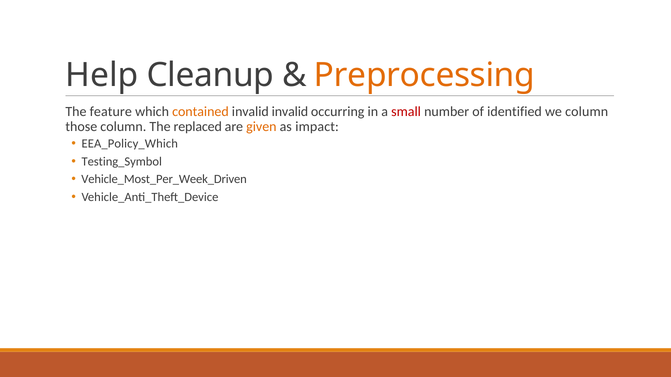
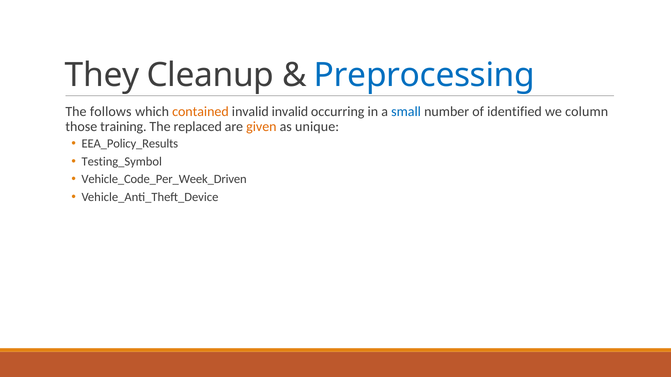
Help: Help -> They
Preprocessing colour: orange -> blue
feature: feature -> follows
small colour: red -> blue
those column: column -> training
impact: impact -> unique
EEA_Policy_Which: EEA_Policy_Which -> EEA_Policy_Results
Vehicle_Most_Per_Week_Driven: Vehicle_Most_Per_Week_Driven -> Vehicle_Code_Per_Week_Driven
